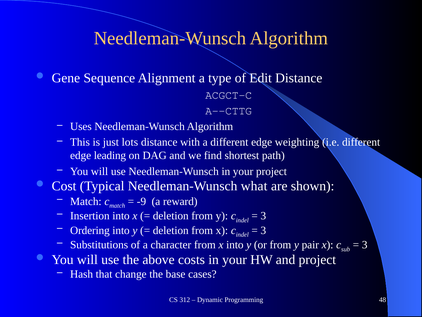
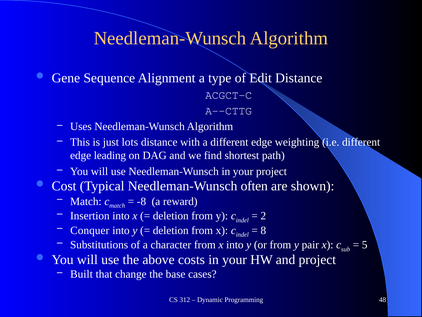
what: what -> often
-9: -9 -> -8
3 at (263, 216): 3 -> 2
Ordering: Ordering -> Conquer
3 at (263, 230): 3 -> 8
3 at (365, 245): 3 -> 5
Hash: Hash -> Built
